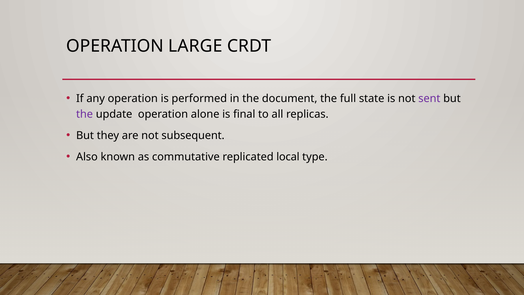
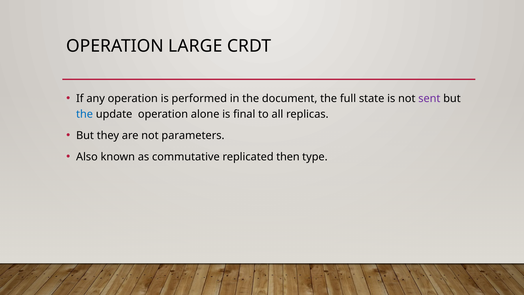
the at (85, 114) colour: purple -> blue
subsequent: subsequent -> parameters
local: local -> then
